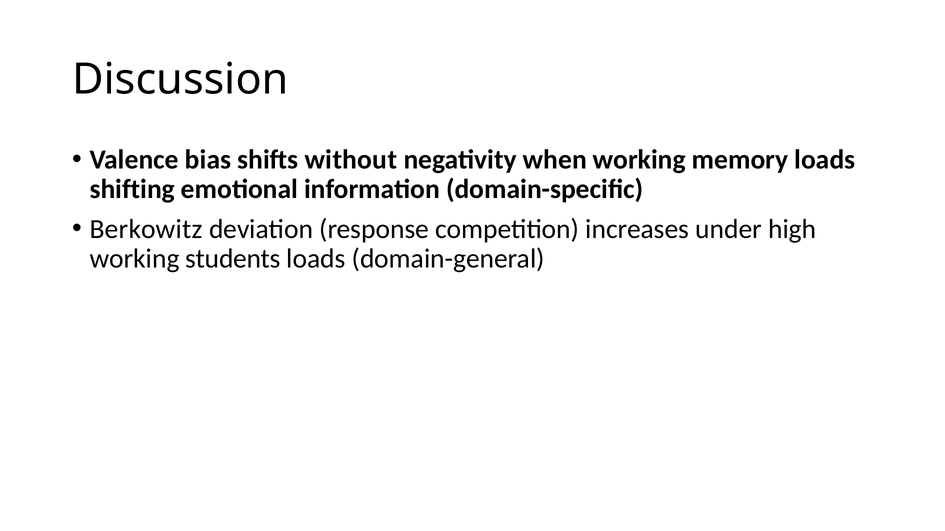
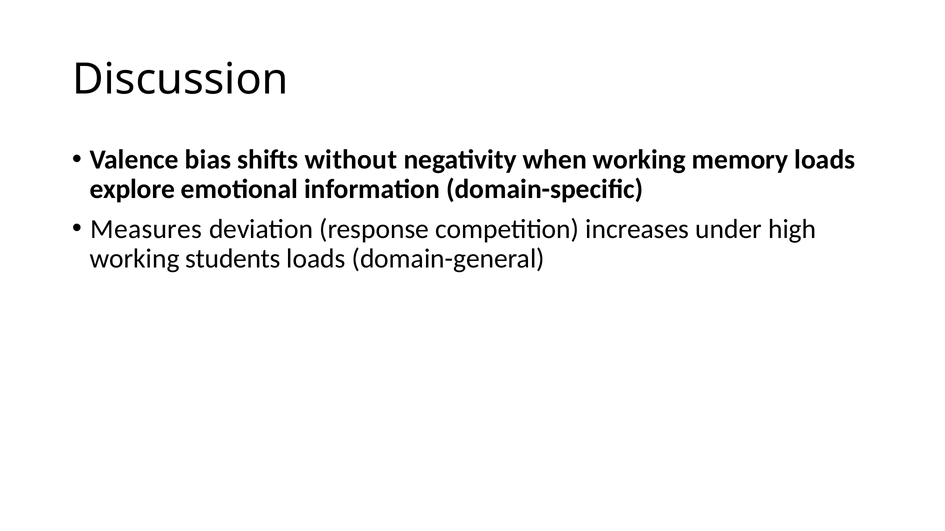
shifting: shifting -> explore
Berkowitz: Berkowitz -> Measures
